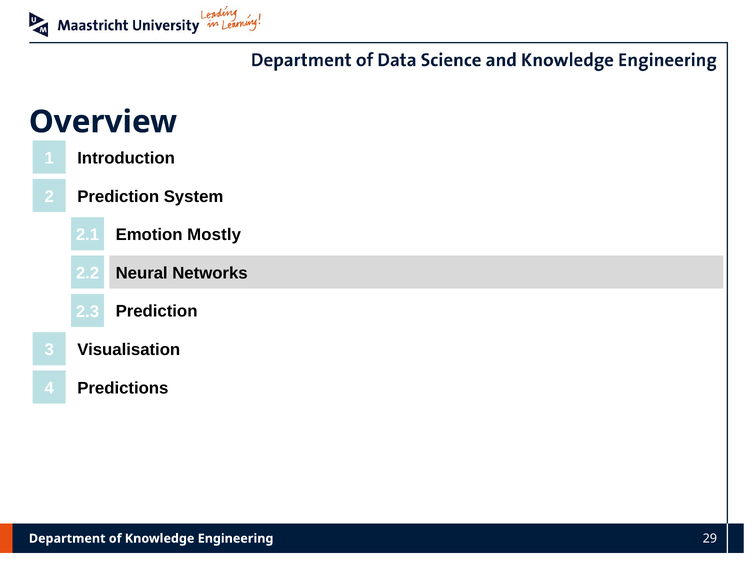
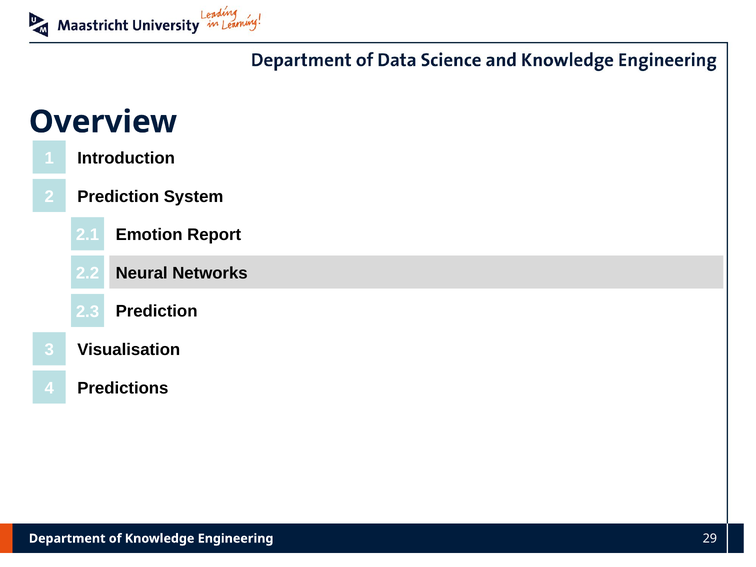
Mostly: Mostly -> Report
